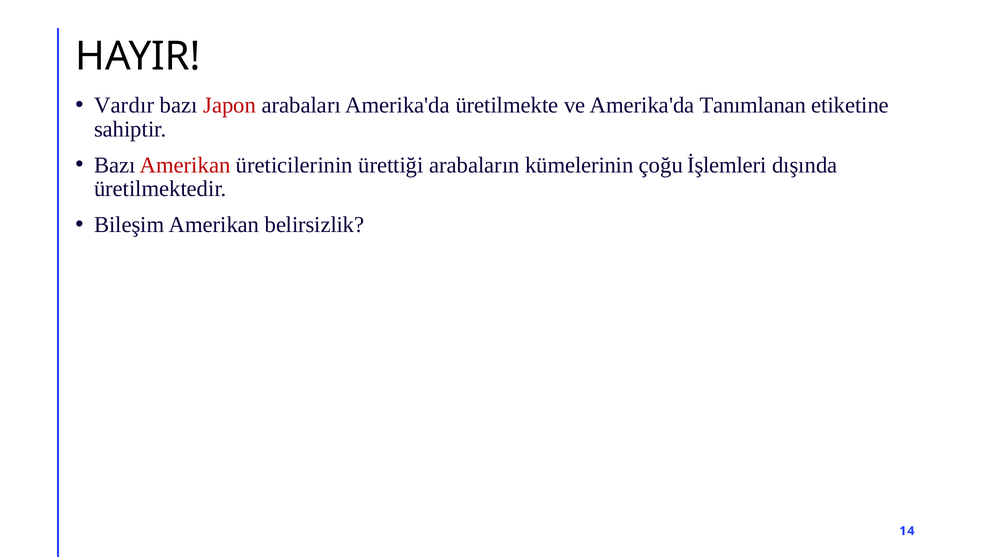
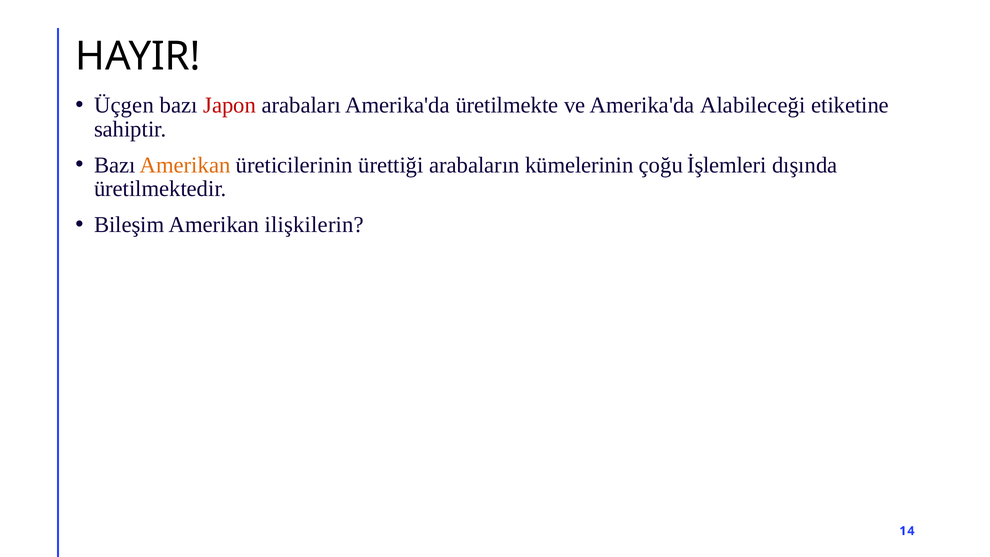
Vardır: Vardır -> Üçgen
Tanımlanan: Tanımlanan -> Alabileceği
Amerikan at (185, 165) colour: red -> orange
belirsizlik: belirsizlik -> ilişkilerin
